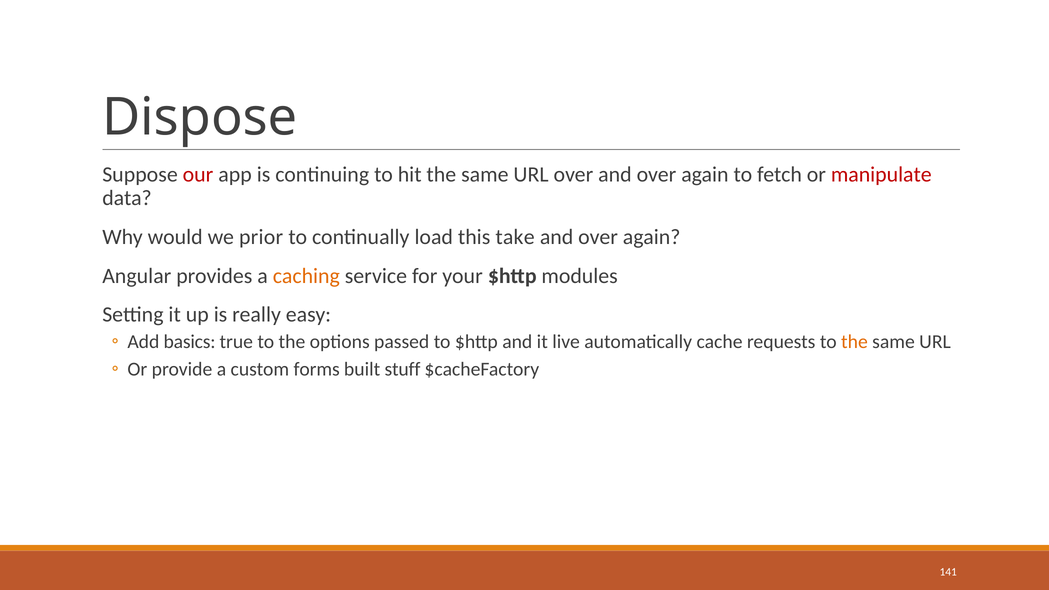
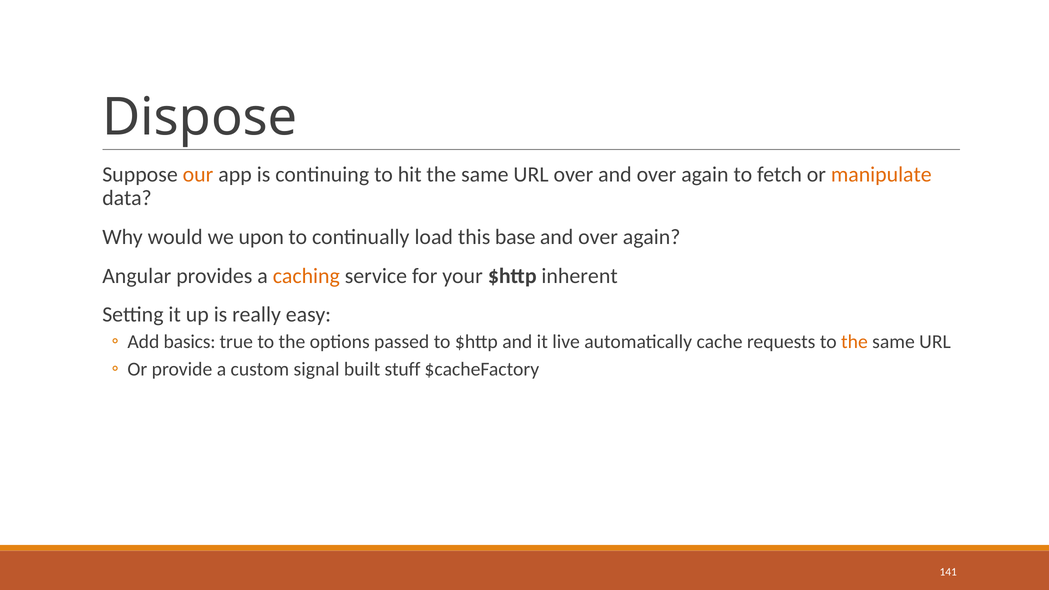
our colour: red -> orange
manipulate colour: red -> orange
prior: prior -> upon
take: take -> base
modules: modules -> inherent
forms: forms -> signal
